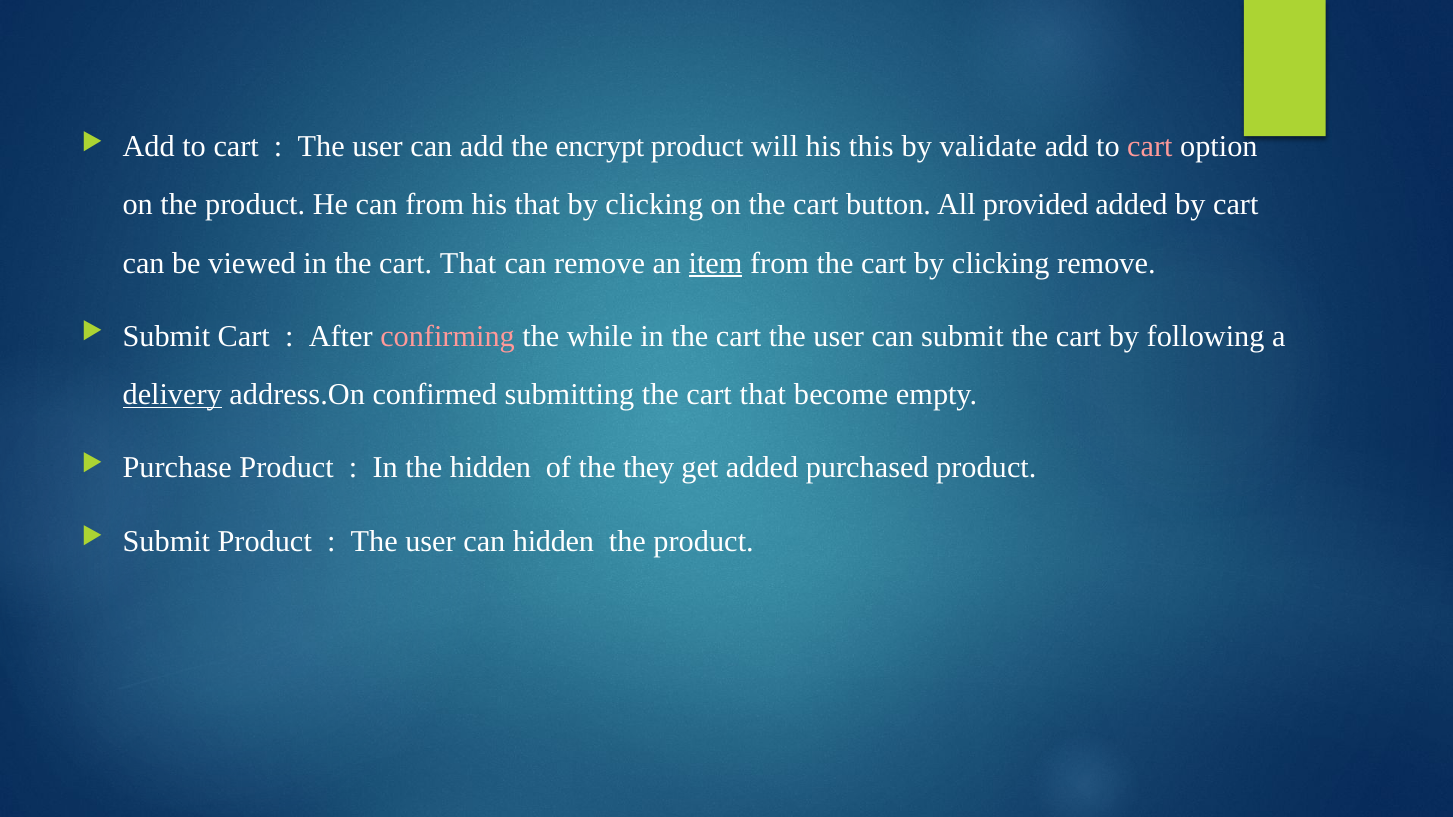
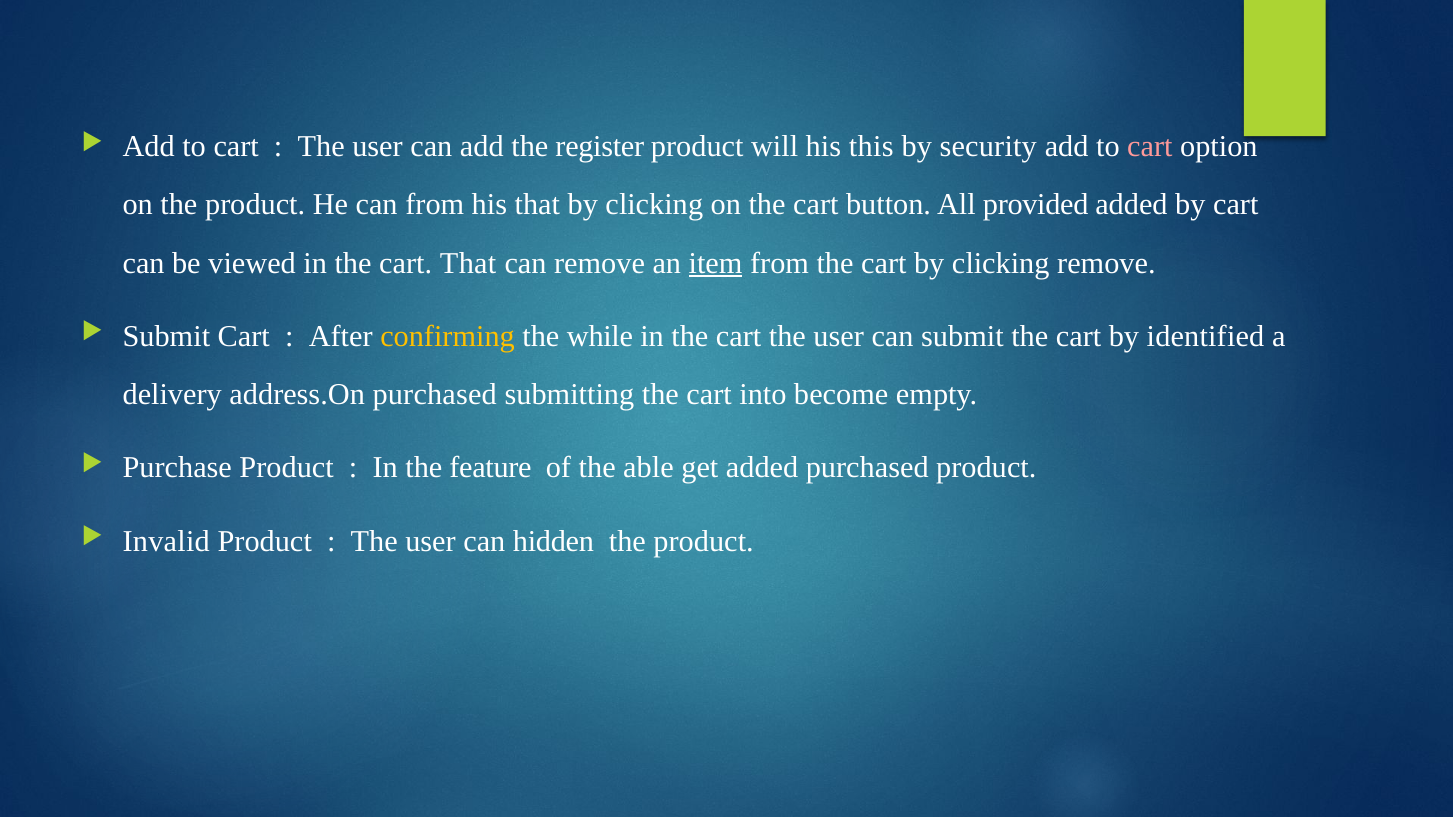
encrypt: encrypt -> register
validate: validate -> security
confirming colour: pink -> yellow
following: following -> identified
delivery underline: present -> none
address.On confirmed: confirmed -> purchased
submitting the cart that: that -> into
the hidden: hidden -> feature
they: they -> able
Submit at (166, 541): Submit -> Invalid
